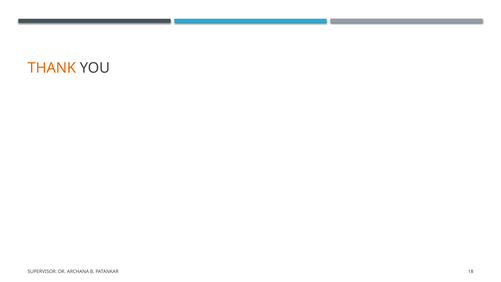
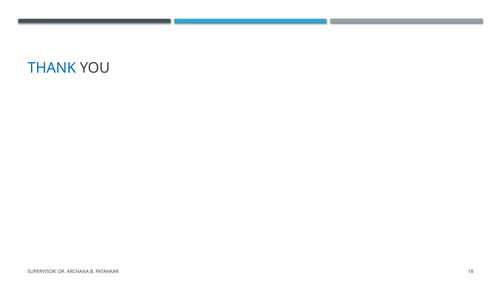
THANK colour: orange -> blue
